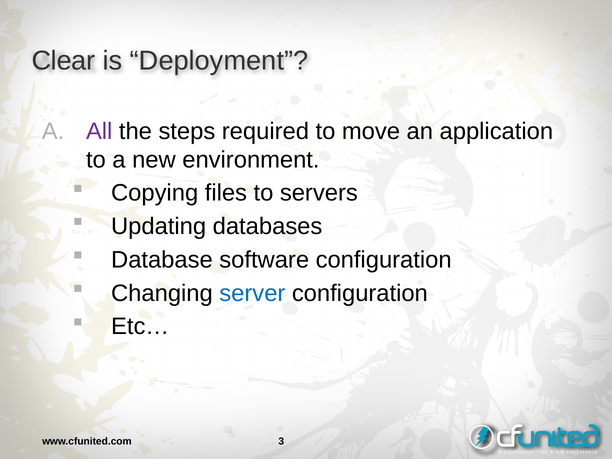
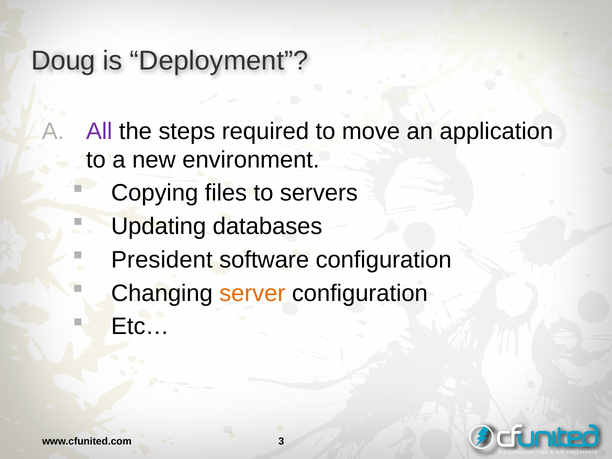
Clear: Clear -> Doug
Database: Database -> President
server colour: blue -> orange
